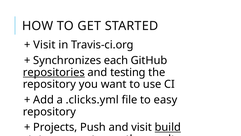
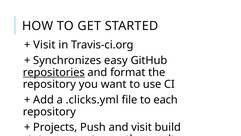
each: each -> easy
testing: testing -> format
easy: easy -> each
build underline: present -> none
